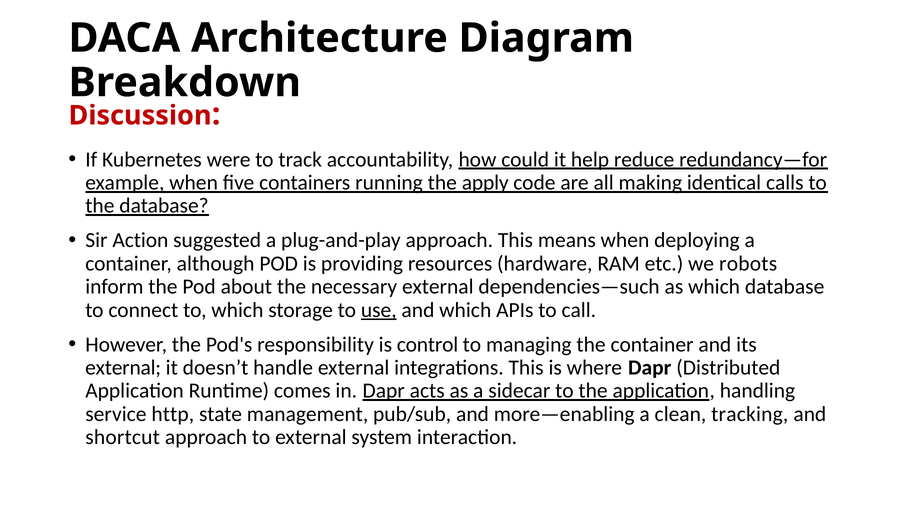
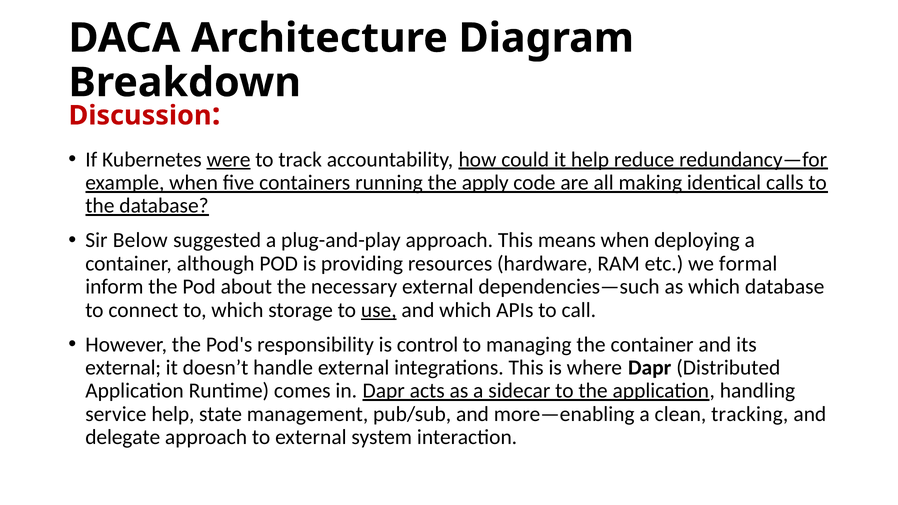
were underline: none -> present
Action: Action -> Below
robots: robots -> formal
service http: http -> help
shortcut: shortcut -> delegate
